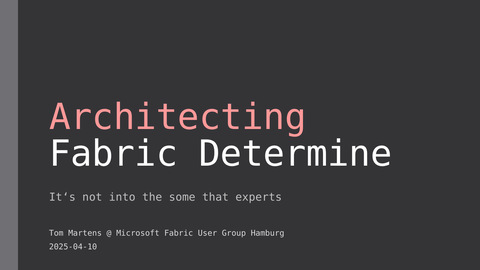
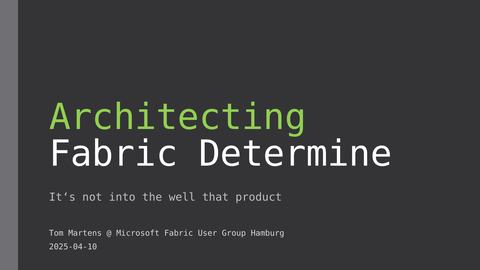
Architecting colour: pink -> light green
some: some -> well
experts: experts -> product
